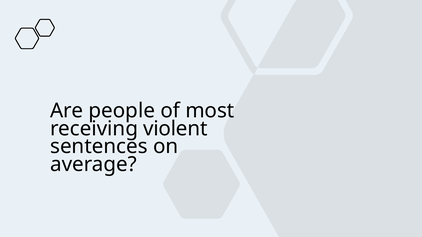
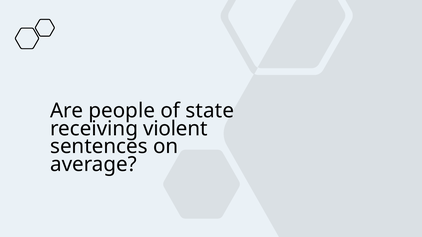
most: most -> state
